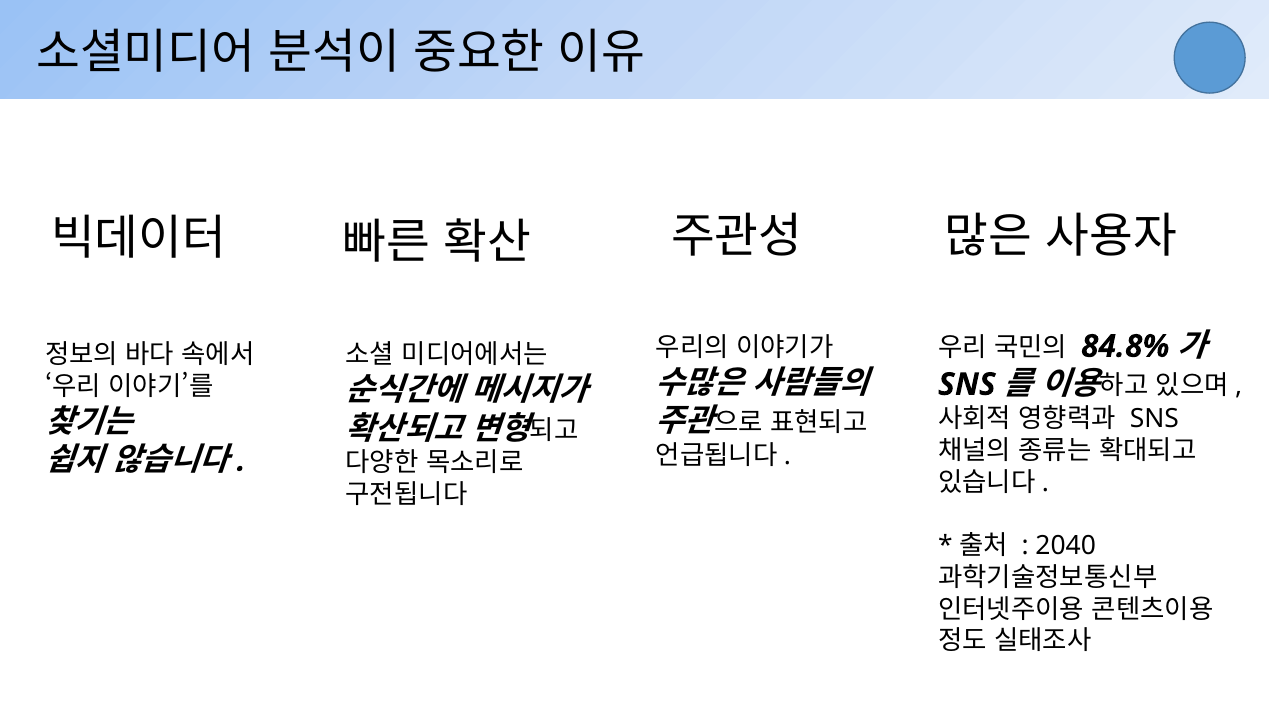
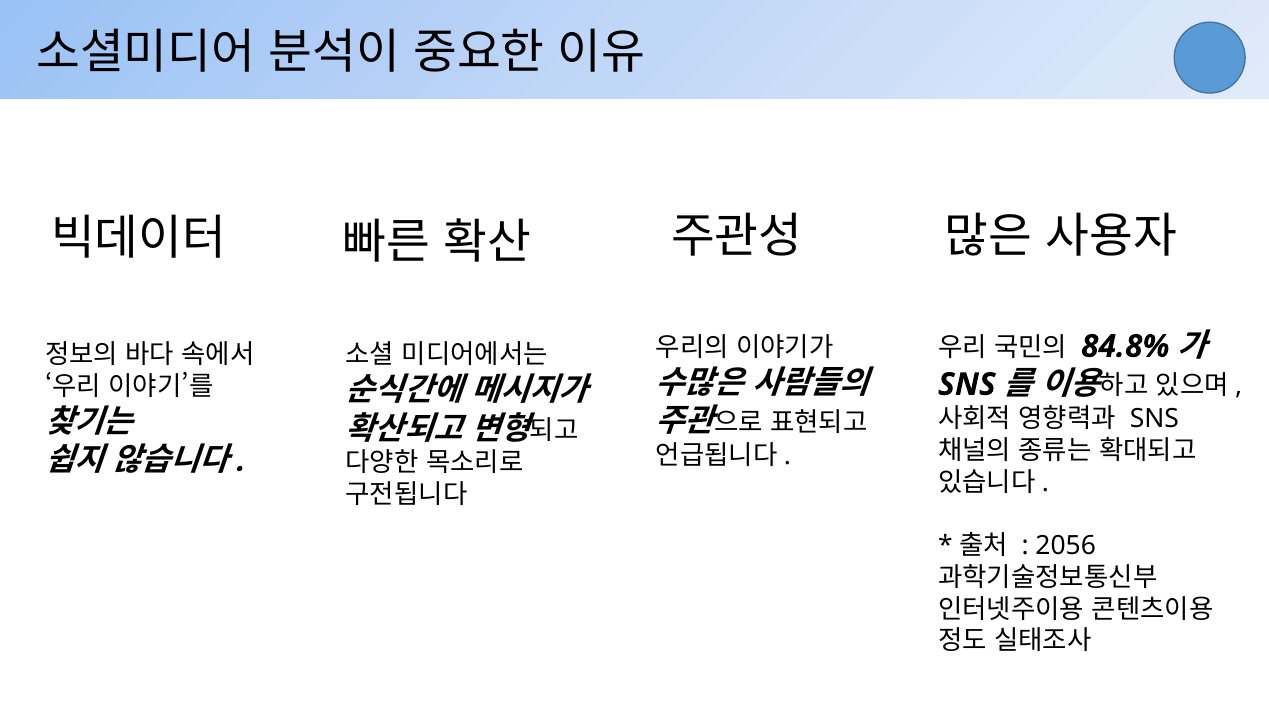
2040: 2040 -> 2056
